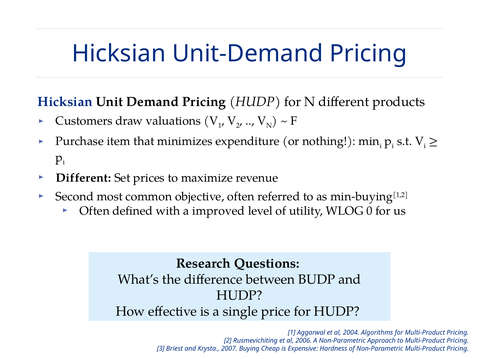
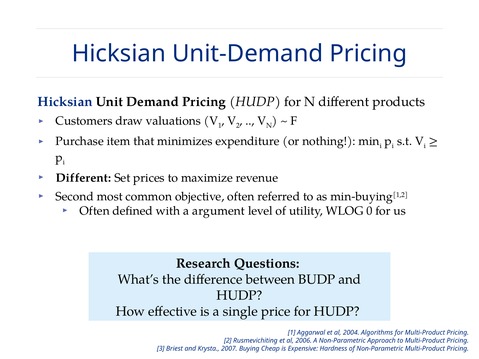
improved: improved -> argument
